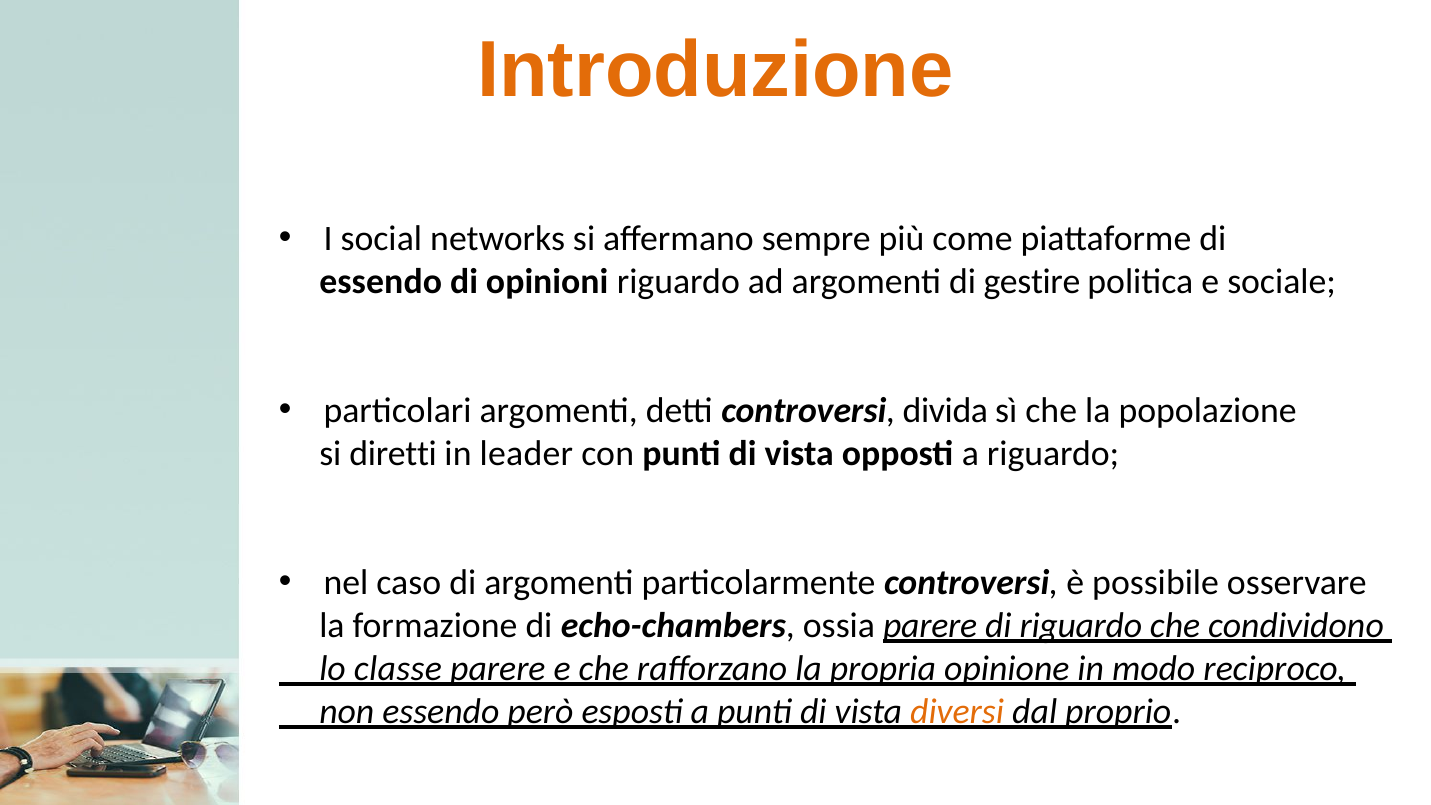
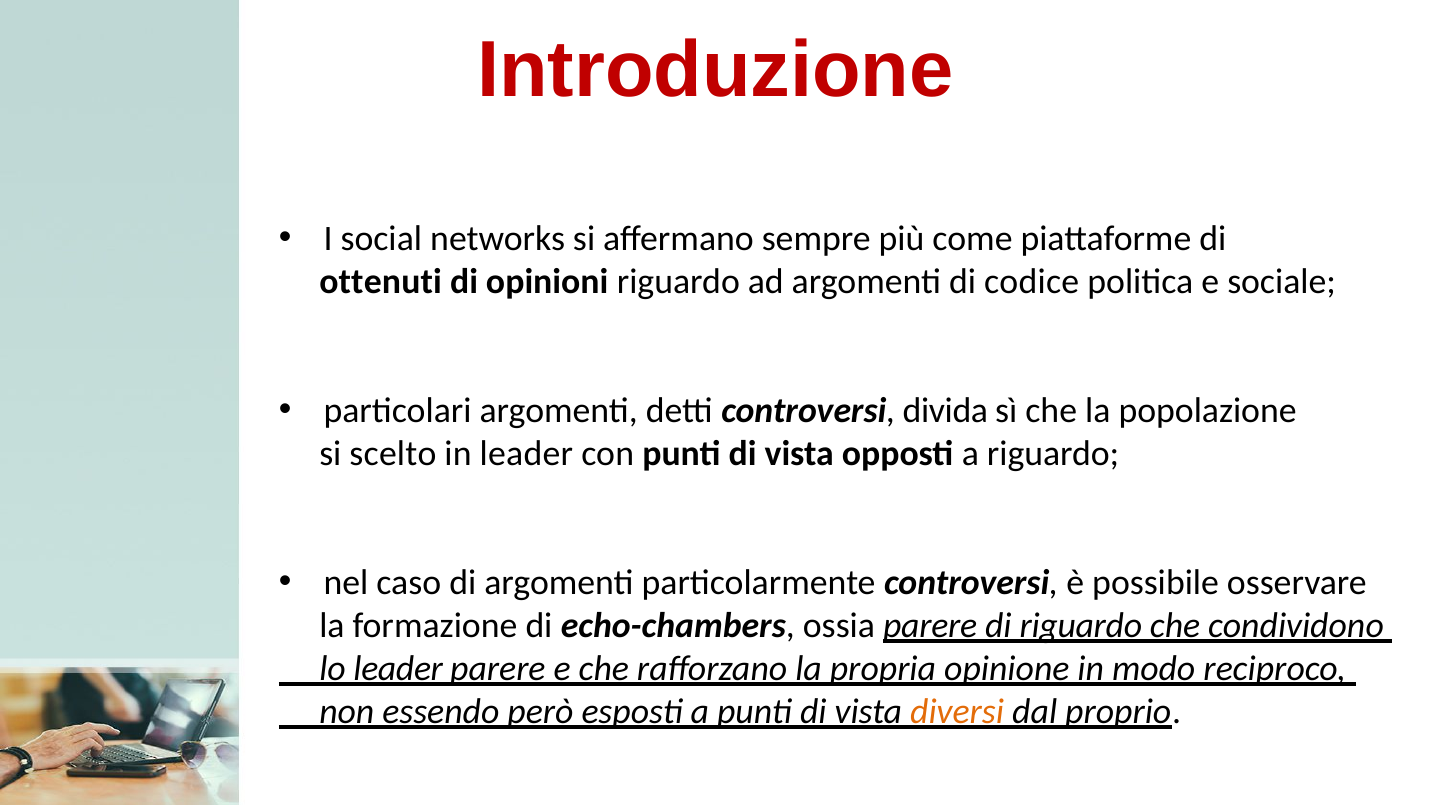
Introduzione colour: orange -> red
essendo at (381, 282): essendo -> ottenuti
gestire: gestire -> codice
diretti: diretti -> scelto
lo classe: classe -> leader
